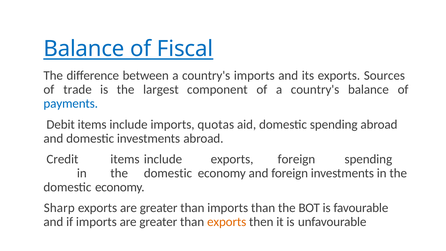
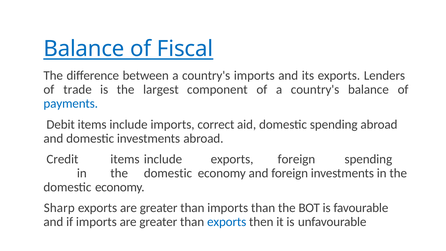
Sources: Sources -> Lenders
quotas: quotas -> correct
exports at (227, 222) colour: orange -> blue
